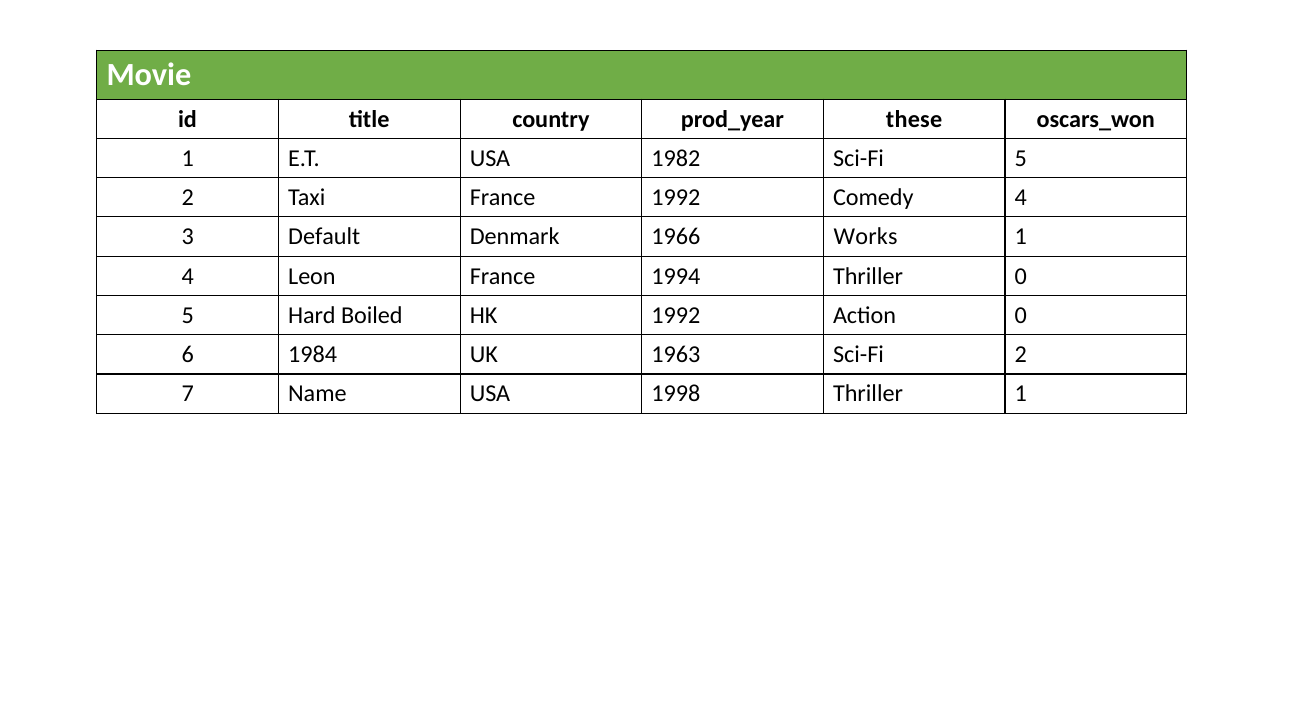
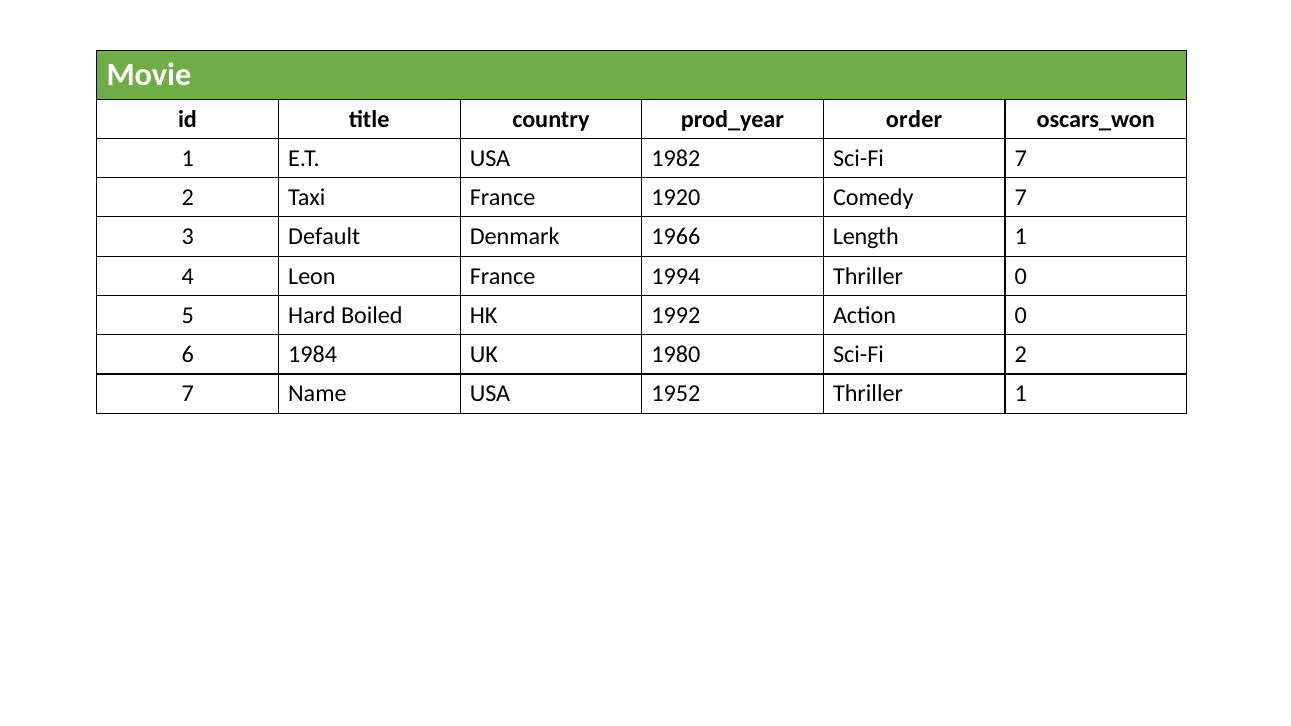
these: these -> order
Sci-Fi 5: 5 -> 7
France 1992: 1992 -> 1920
Comedy 4: 4 -> 7
Works: Works -> Length
1963: 1963 -> 1980
1998: 1998 -> 1952
